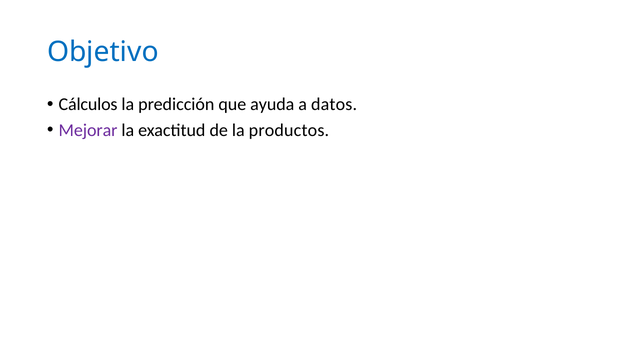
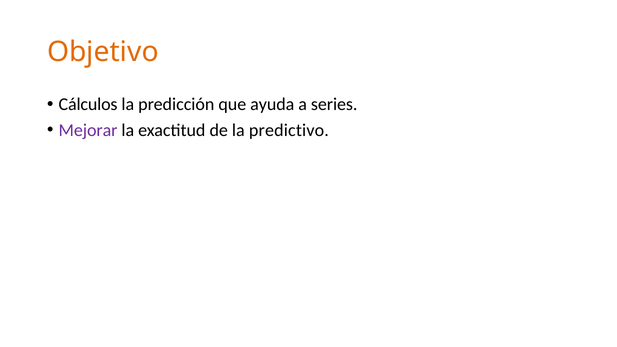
Objetivo colour: blue -> orange
datos: datos -> series
productos: productos -> predictivo
